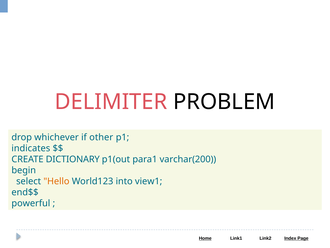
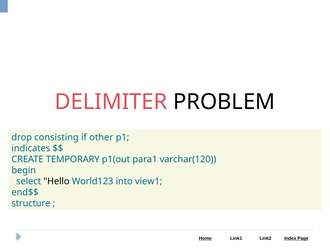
whichever: whichever -> consisting
DICTIONARY: DICTIONARY -> TEMPORARY
varchar(200: varchar(200 -> varchar(120
Hello colour: orange -> black
powerful: powerful -> structure
